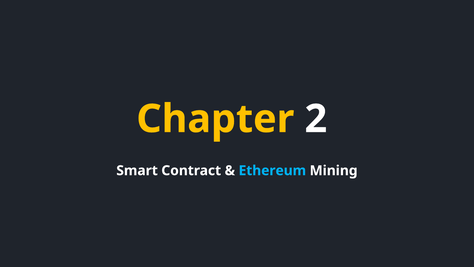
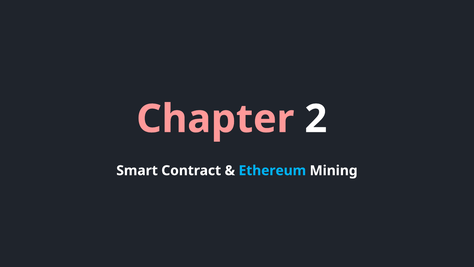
Chapter colour: yellow -> pink
